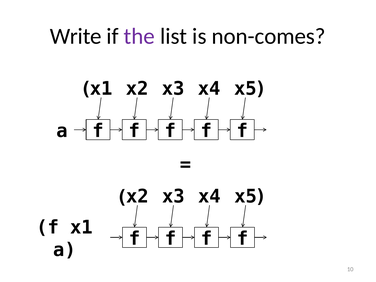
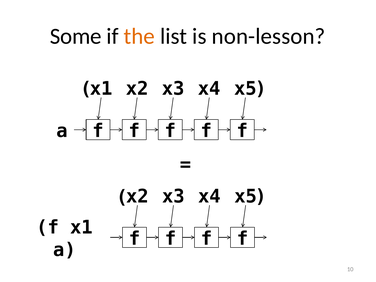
Write: Write -> Some
the colour: purple -> orange
non-comes: non-comes -> non-lesson
